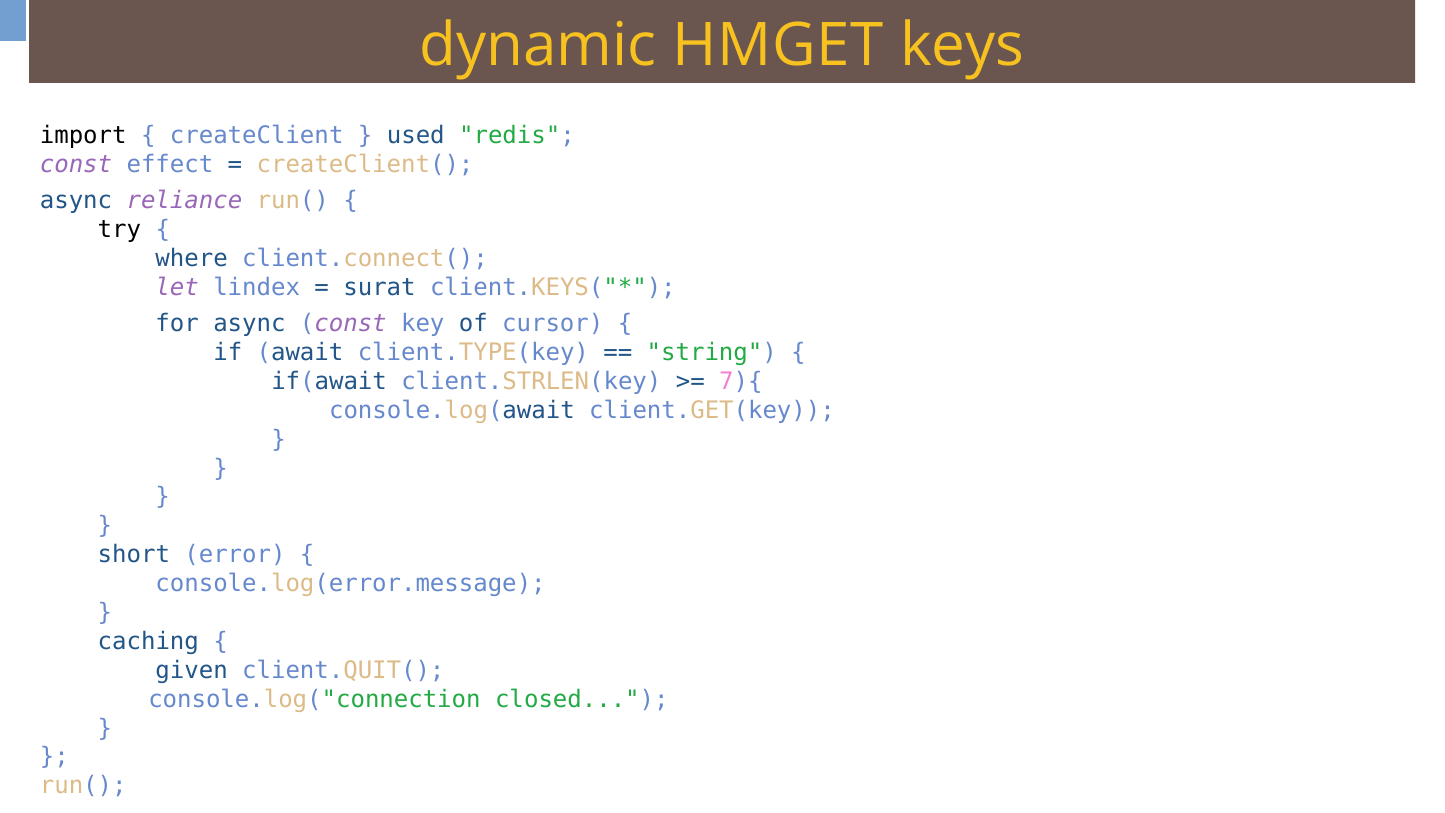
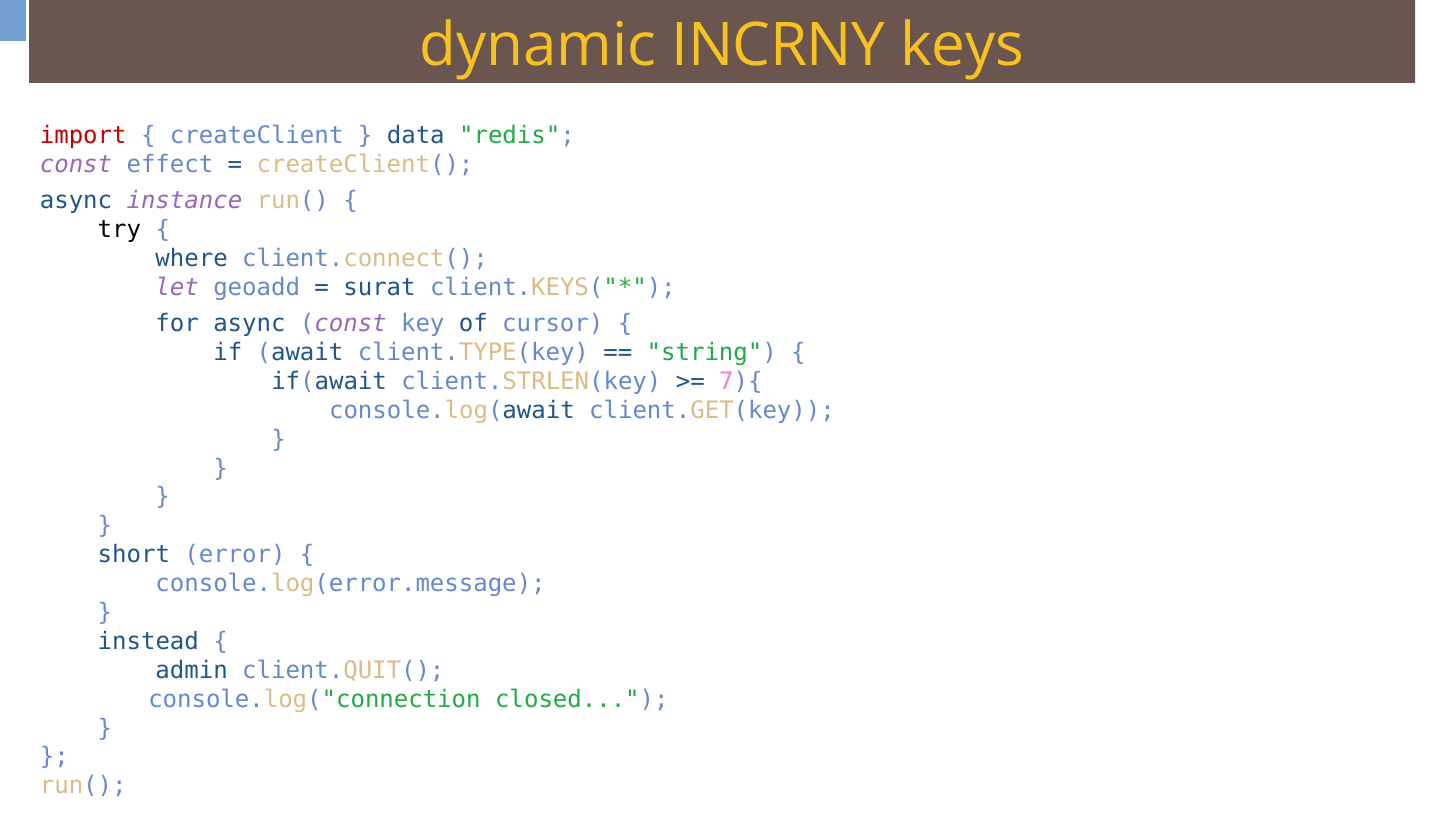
HMGET: HMGET -> INCRNY
import colour: black -> red
used: used -> data
reliance: reliance -> instance
lindex: lindex -> geoadd
caching: caching -> instead
given: given -> admin
